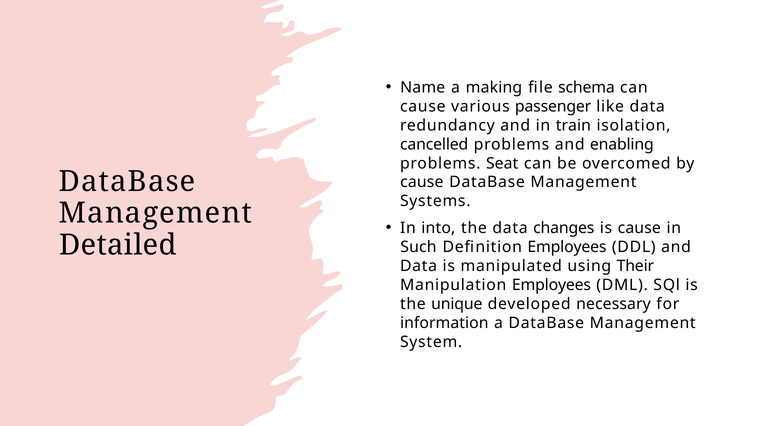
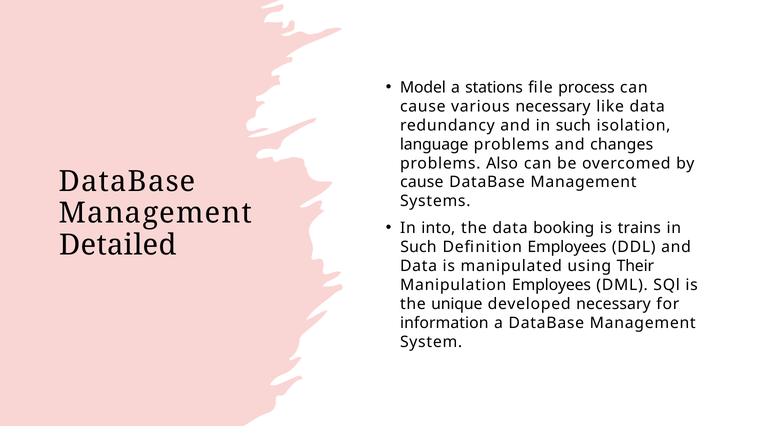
Name: Name -> Model
making: making -> stations
schema: schema -> process
various passenger: passenger -> necessary
and in train: train -> such
cancelled: cancelled -> language
enabling: enabling -> changes
Seat: Seat -> Also
changes: changes -> booking
is cause: cause -> trains
